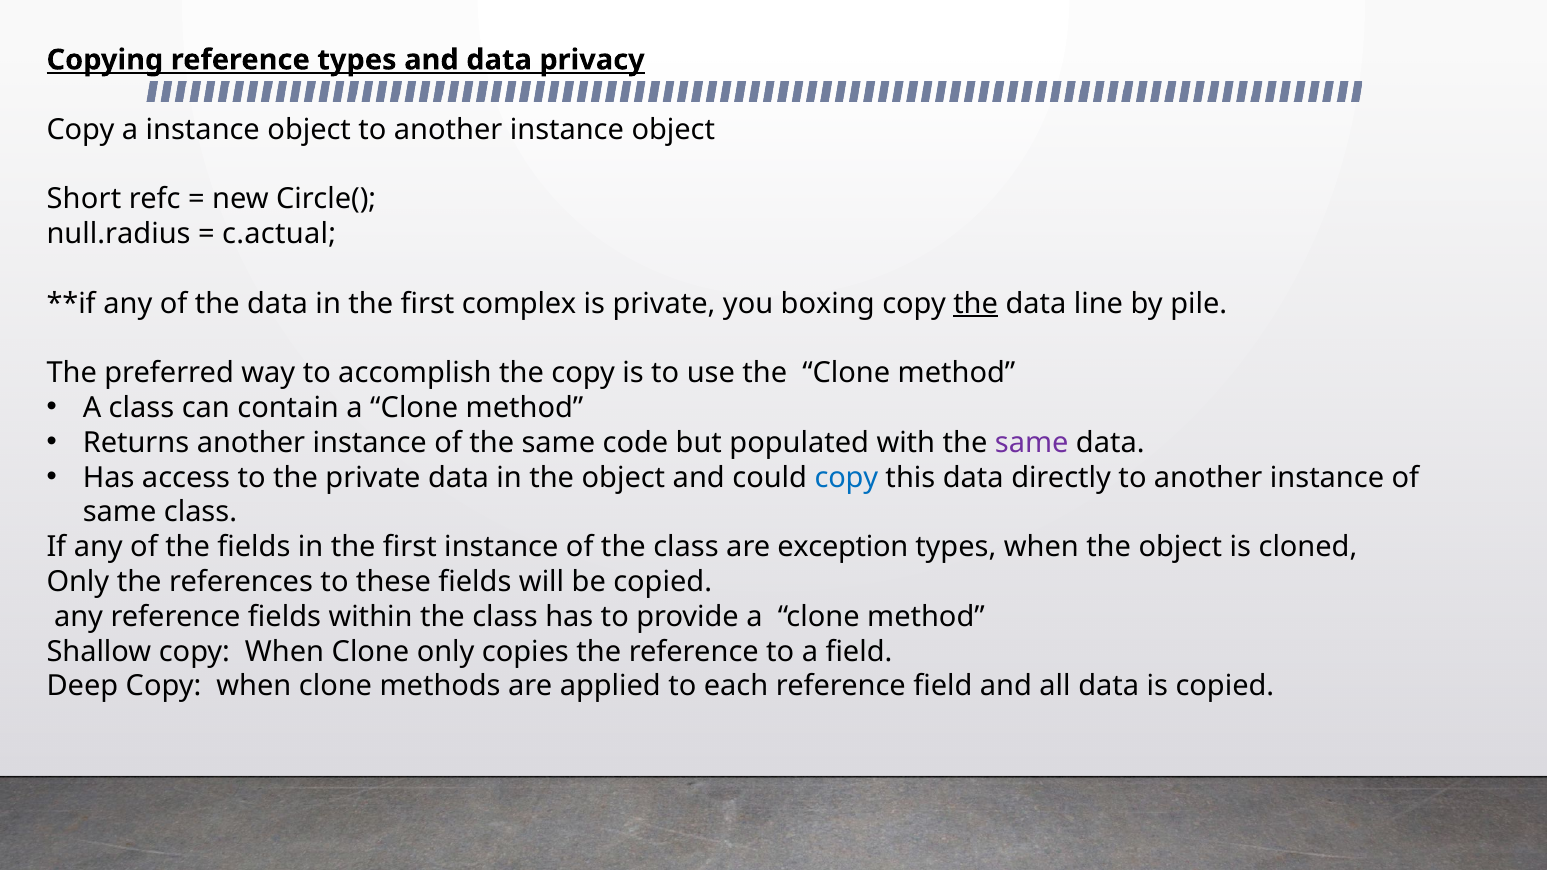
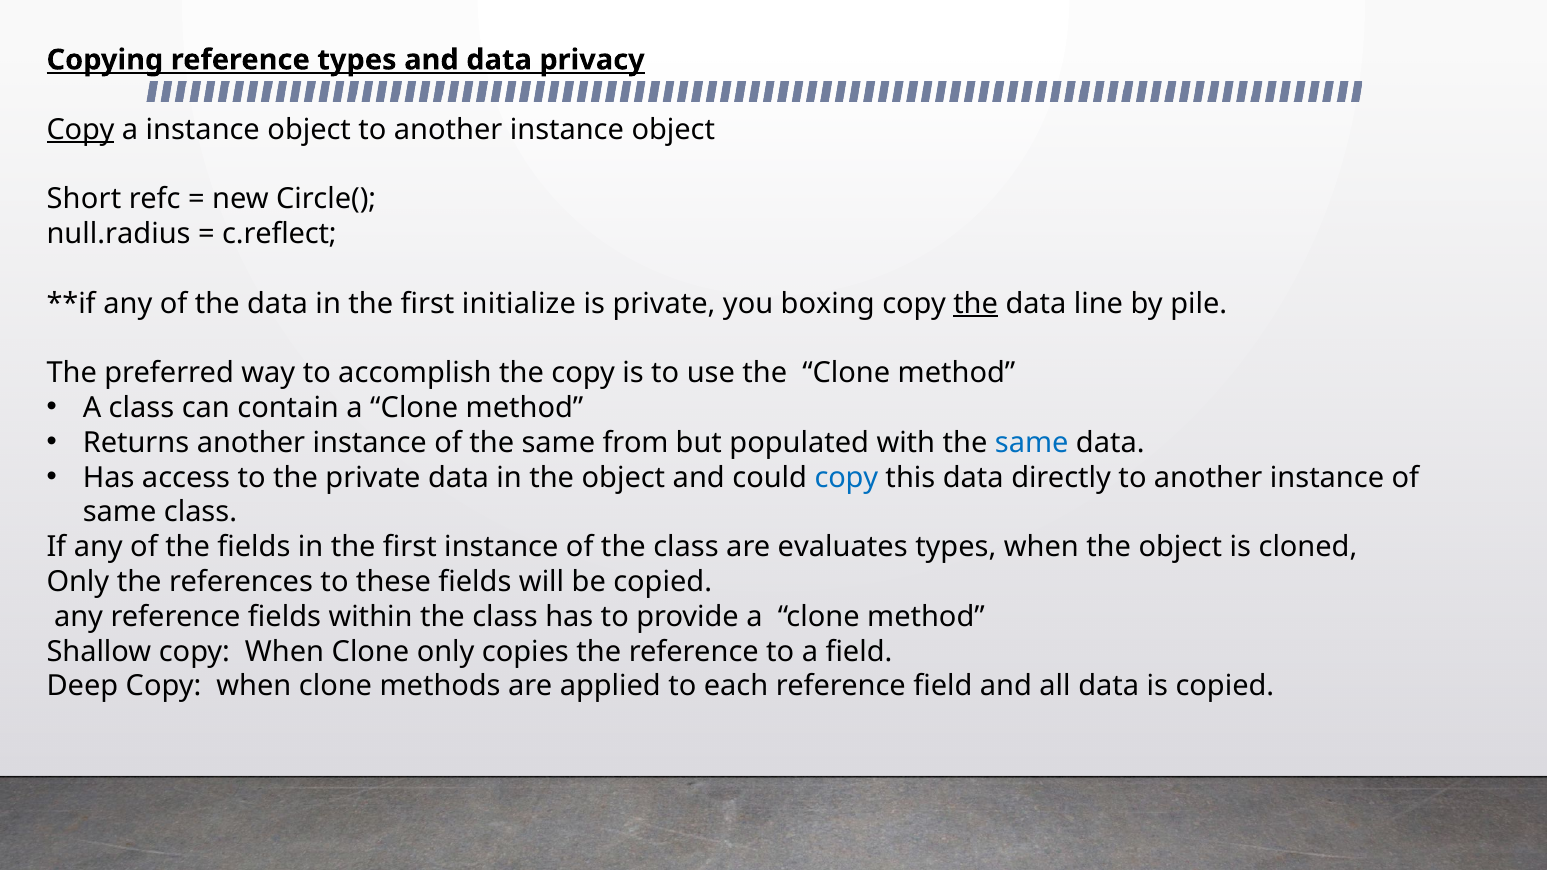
Copy at (81, 130) underline: none -> present
c.actual: c.actual -> c.reflect
complex: complex -> initialize
code: code -> from
same at (1032, 443) colour: purple -> blue
exception: exception -> evaluates
